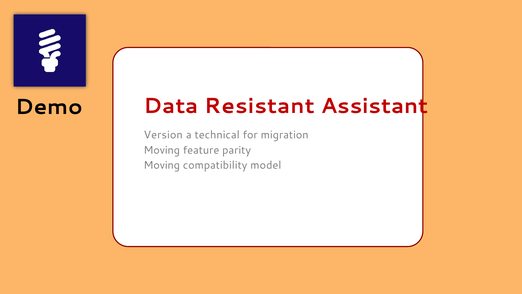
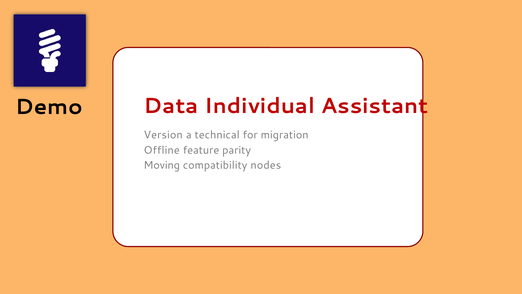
Resistant: Resistant -> Individual
Moving at (162, 150): Moving -> Offline
model: model -> nodes
